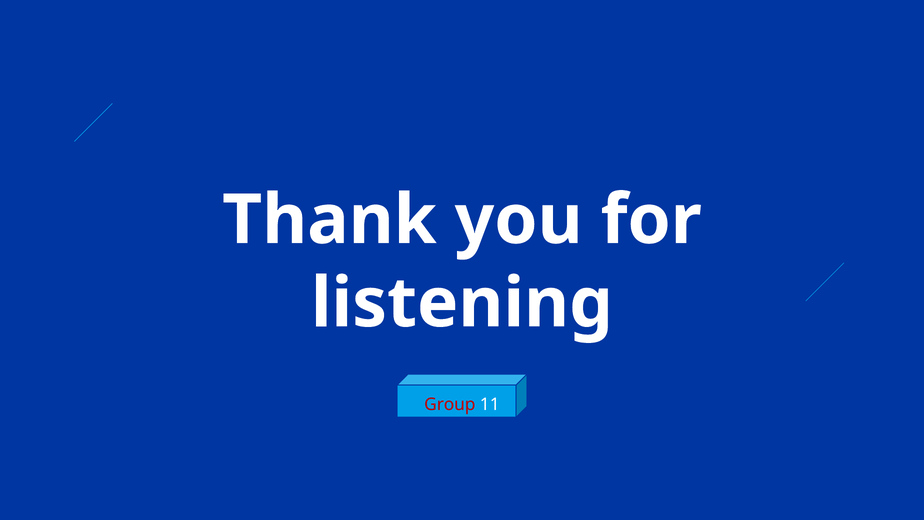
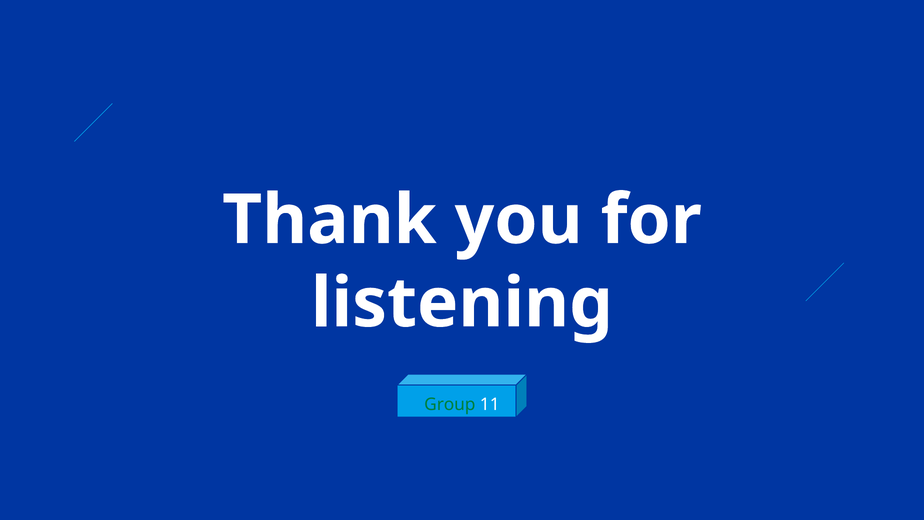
Group colour: red -> green
